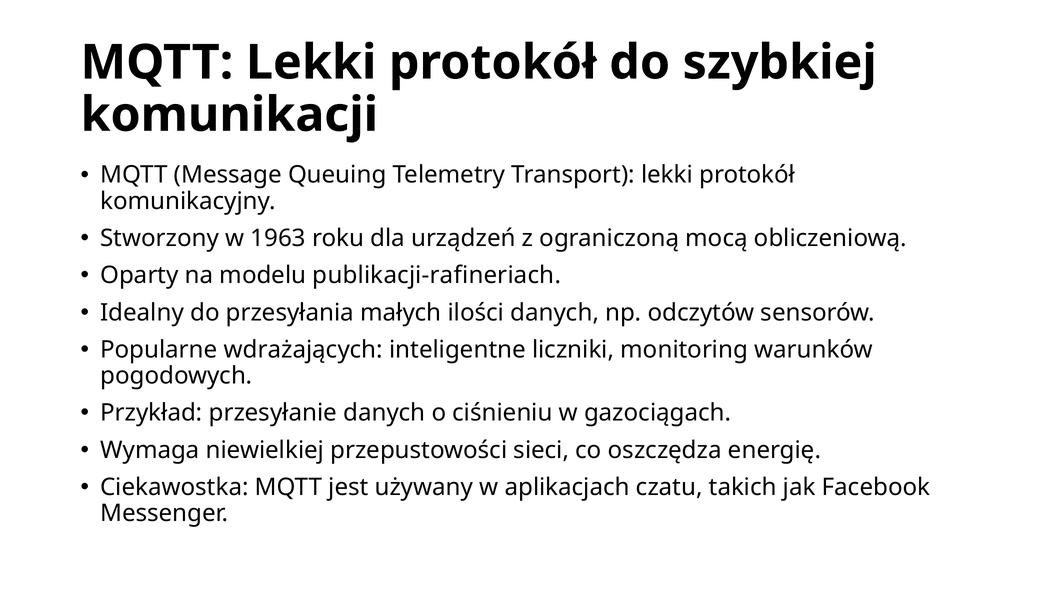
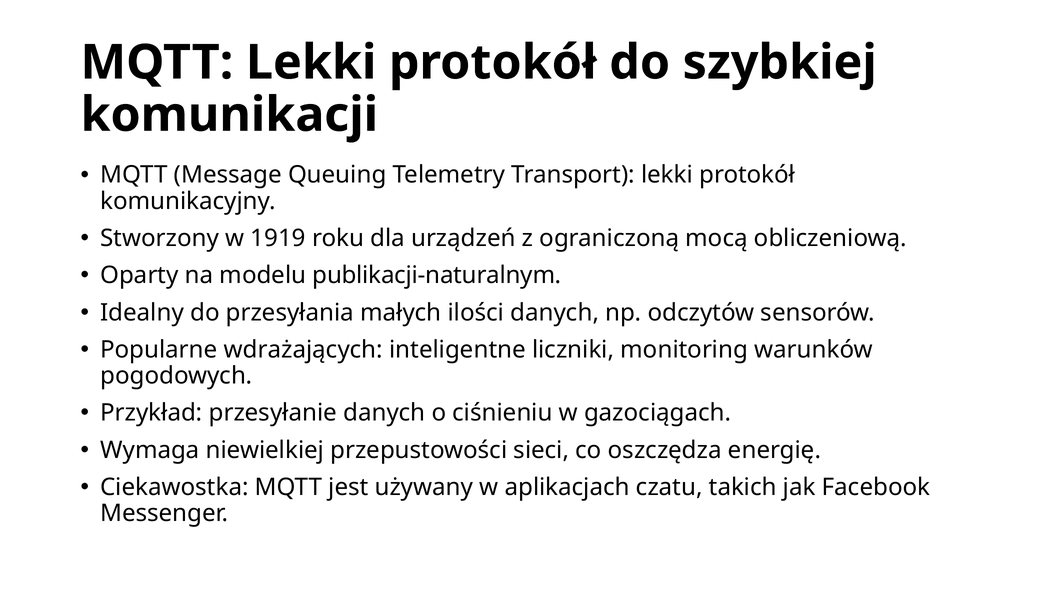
1963: 1963 -> 1919
publikacji-rafineriach: publikacji-rafineriach -> publikacji-naturalnym
